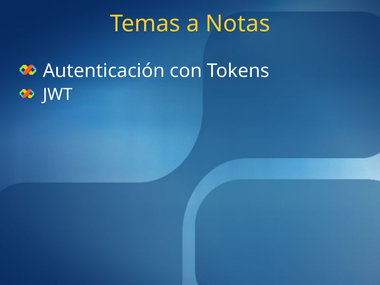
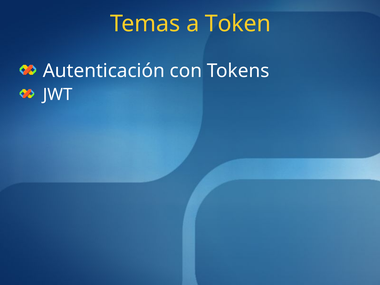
Notas: Notas -> Token
